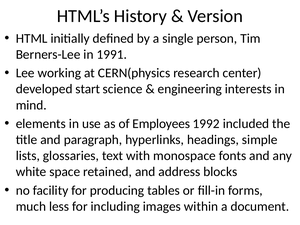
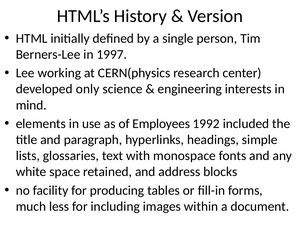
1991: 1991 -> 1997
start: start -> only
